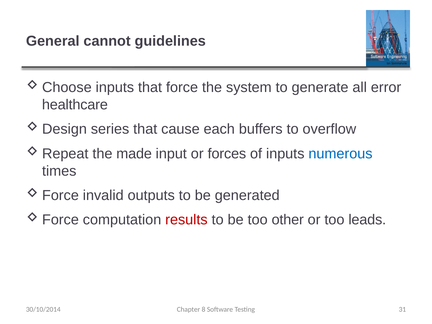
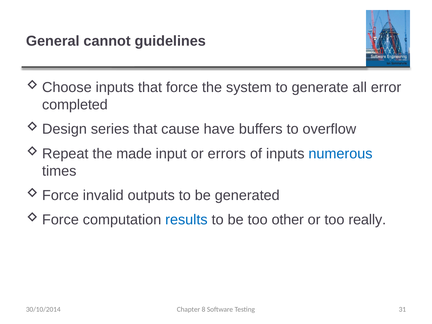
healthcare: healthcare -> completed
each: each -> have
forces: forces -> errors
results colour: red -> blue
leads: leads -> really
